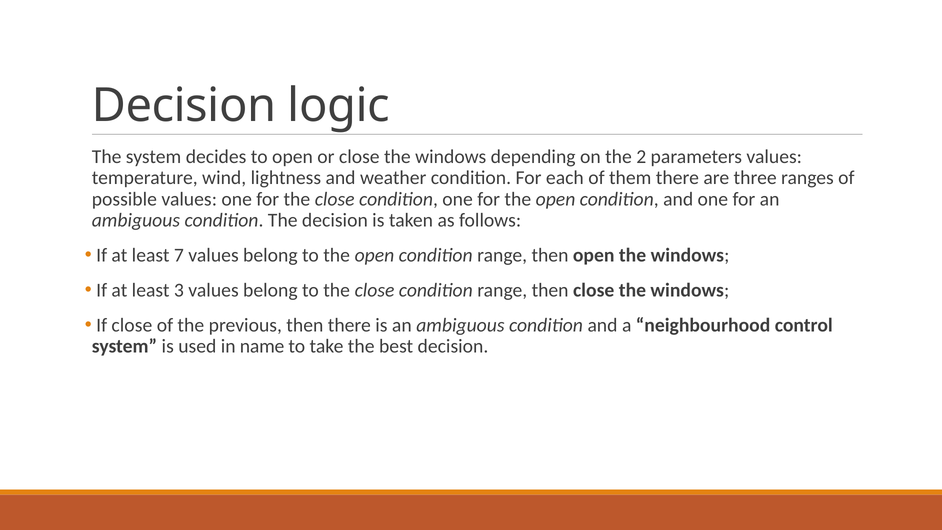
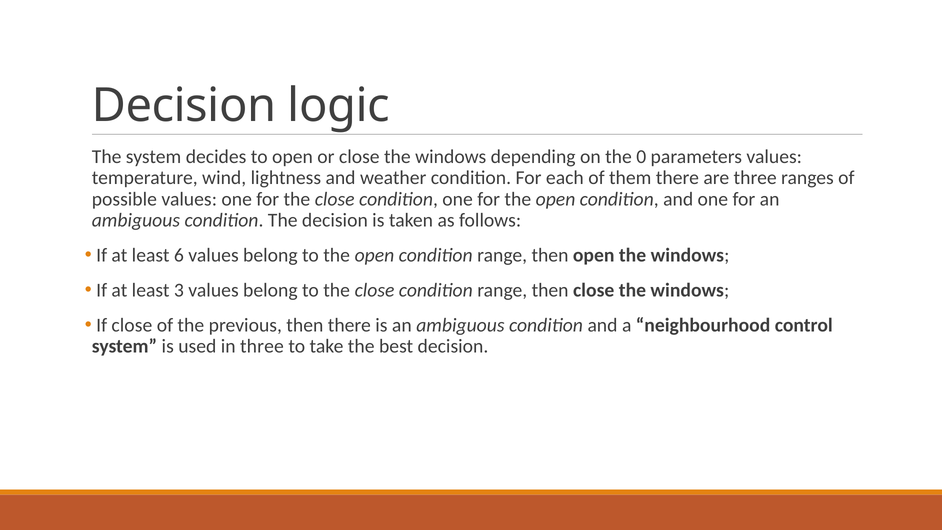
2: 2 -> 0
7: 7 -> 6
in name: name -> three
